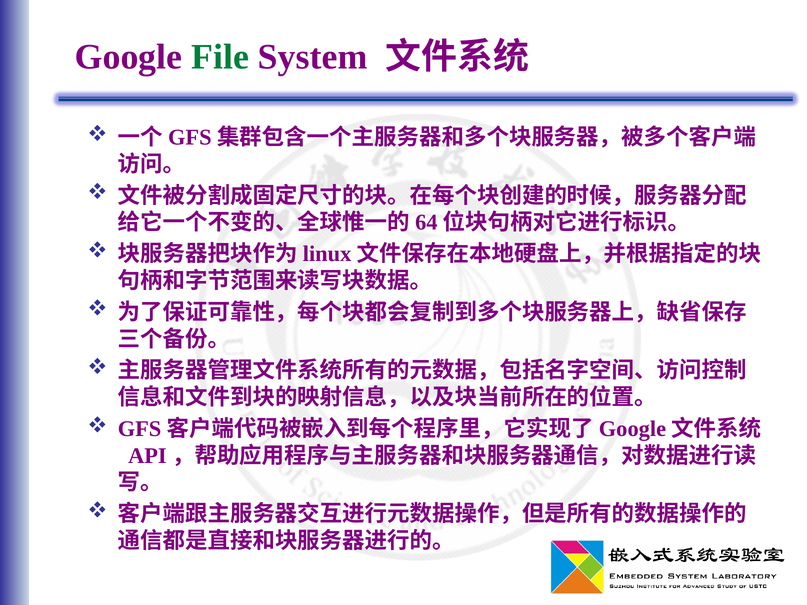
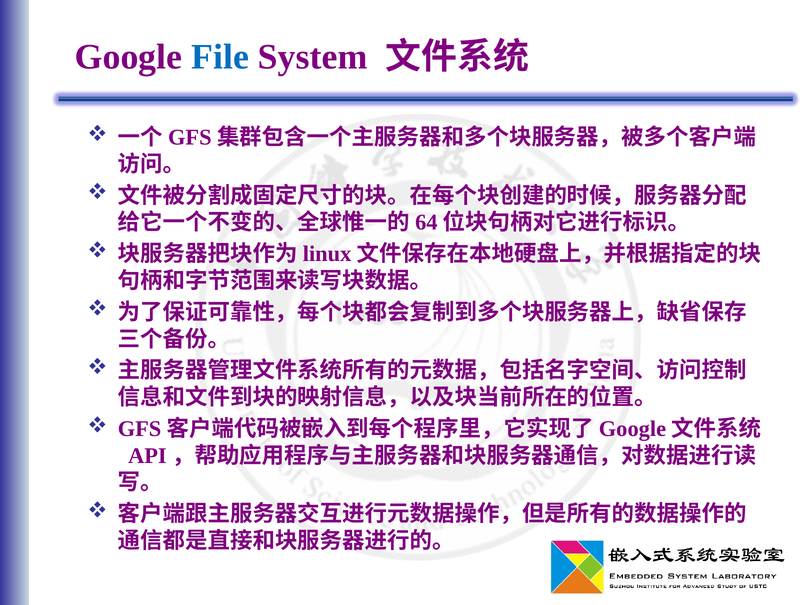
File colour: green -> blue
